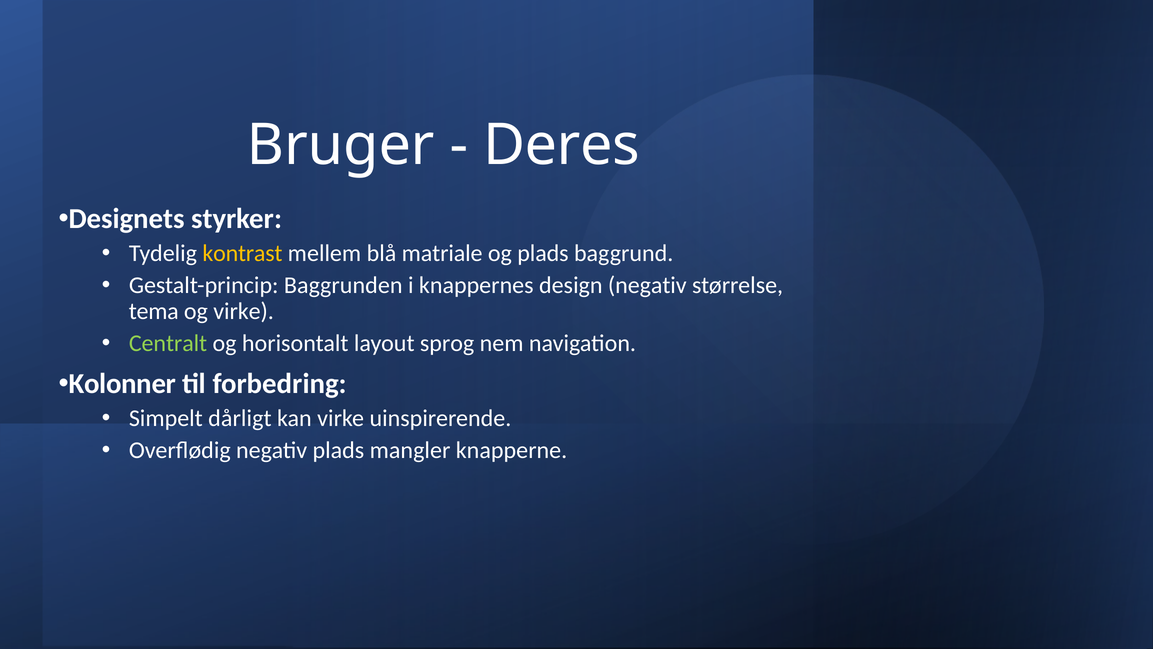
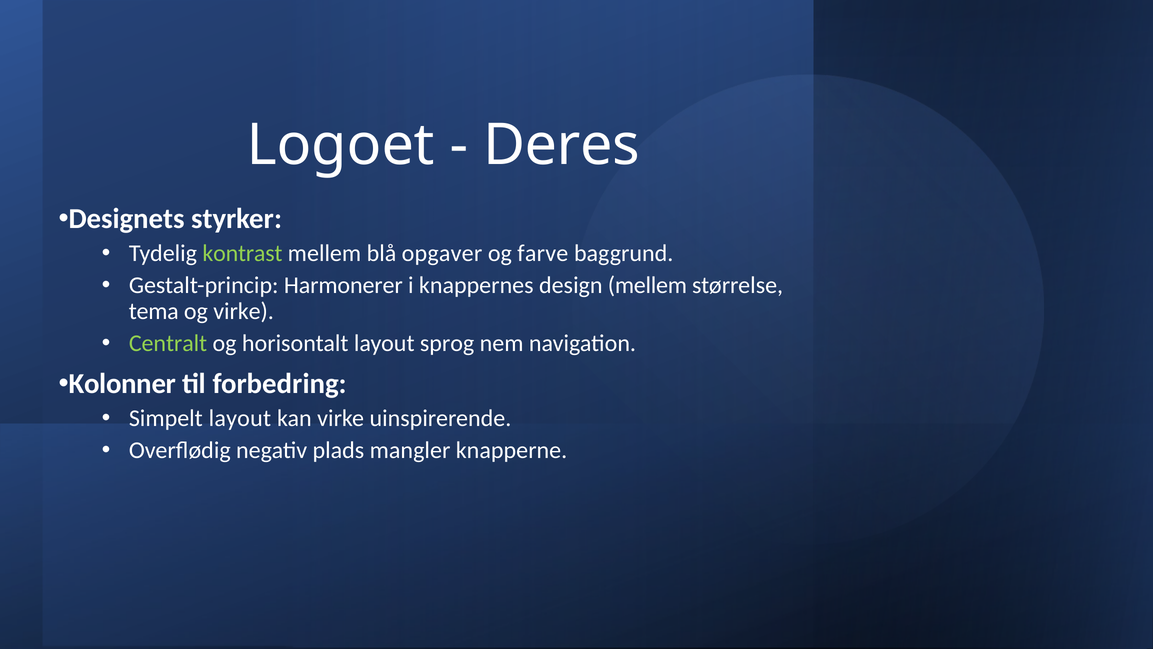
Bruger: Bruger -> Logoet
kontrast colour: yellow -> light green
matriale: matriale -> opgaver
og plads: plads -> farve
Baggrunden: Baggrunden -> Harmonerer
design negativ: negativ -> mellem
Simpelt dårligt: dårligt -> layout
